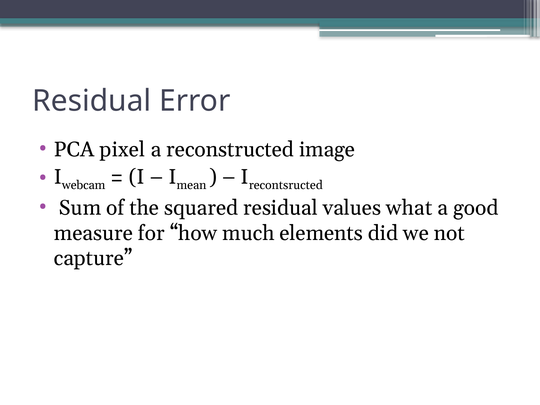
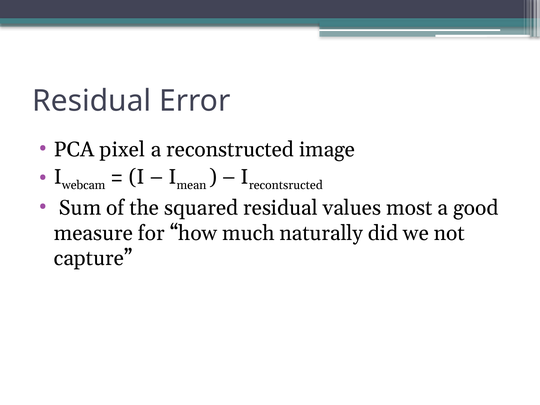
what: what -> most
elements: elements -> naturally
